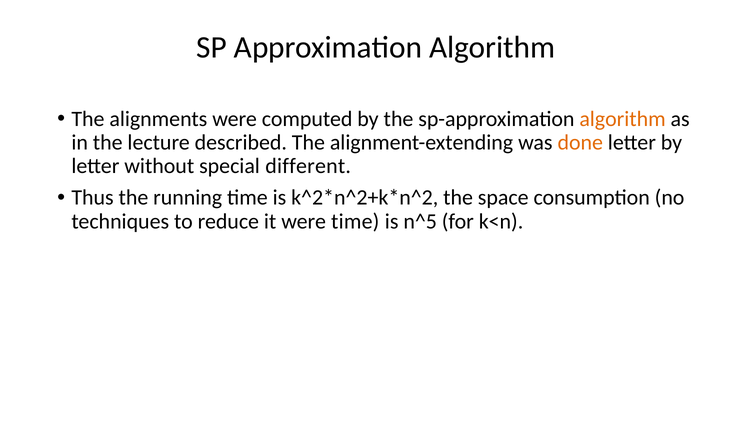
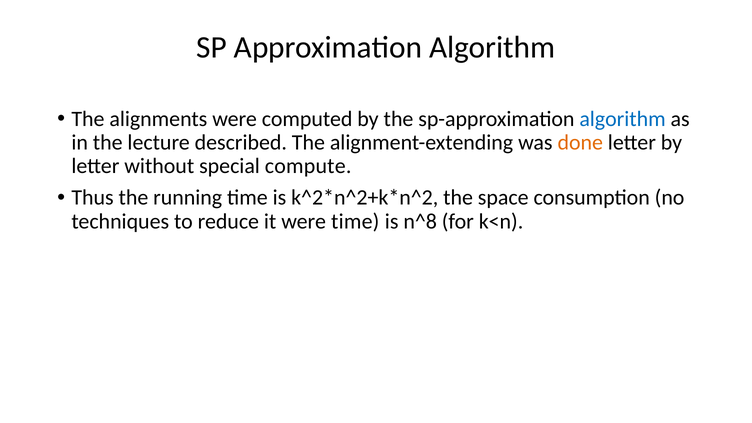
algorithm at (623, 119) colour: orange -> blue
different: different -> compute
n^5: n^5 -> n^8
